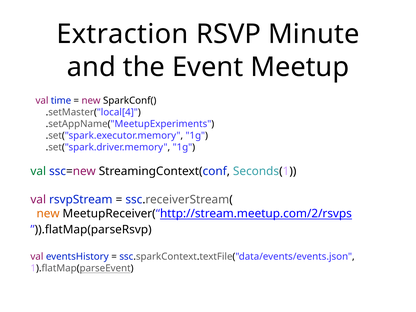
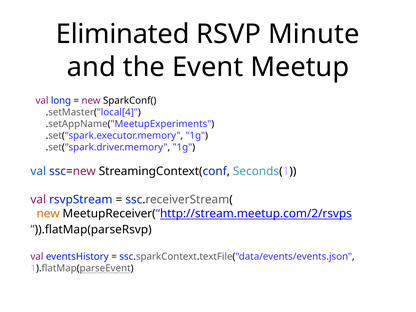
Extraction: Extraction -> Eliminated
time: time -> long
val at (38, 171) colour: green -> blue
